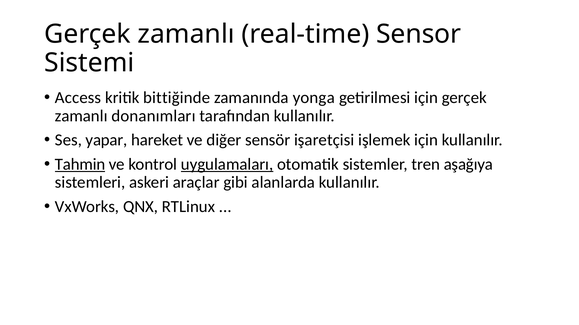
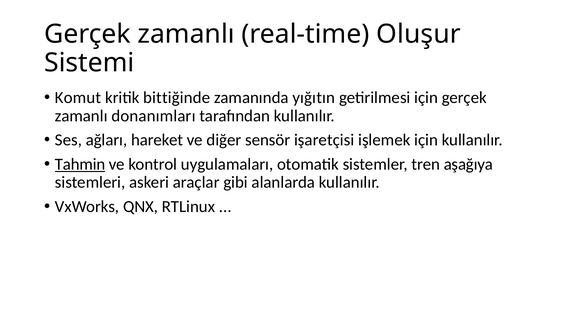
Sensor: Sensor -> Oluşur
Access: Access -> Komut
yonga: yonga -> yığıtın
yapar: yapar -> ağları
uygulamaları underline: present -> none
